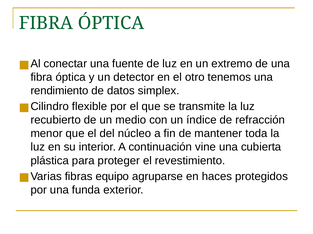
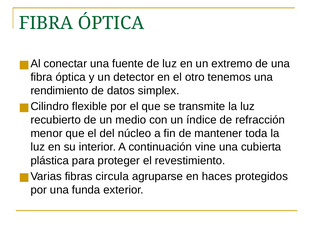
equipo: equipo -> circula
